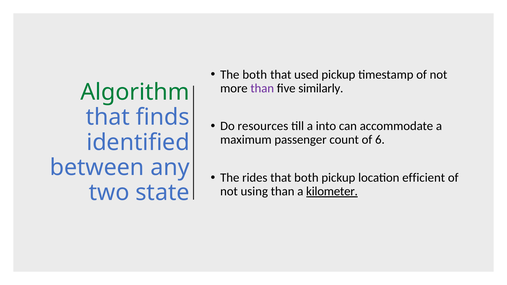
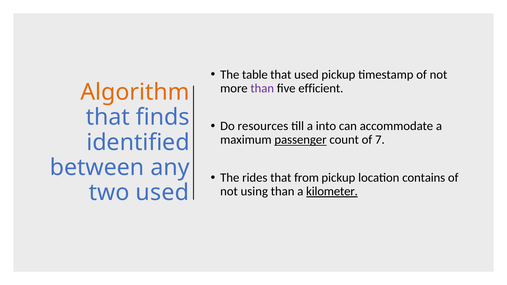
The both: both -> table
similarly: similarly -> efficient
Algorithm colour: green -> orange
passenger underline: none -> present
6: 6 -> 7
that both: both -> from
efficient: efficient -> contains
two state: state -> used
